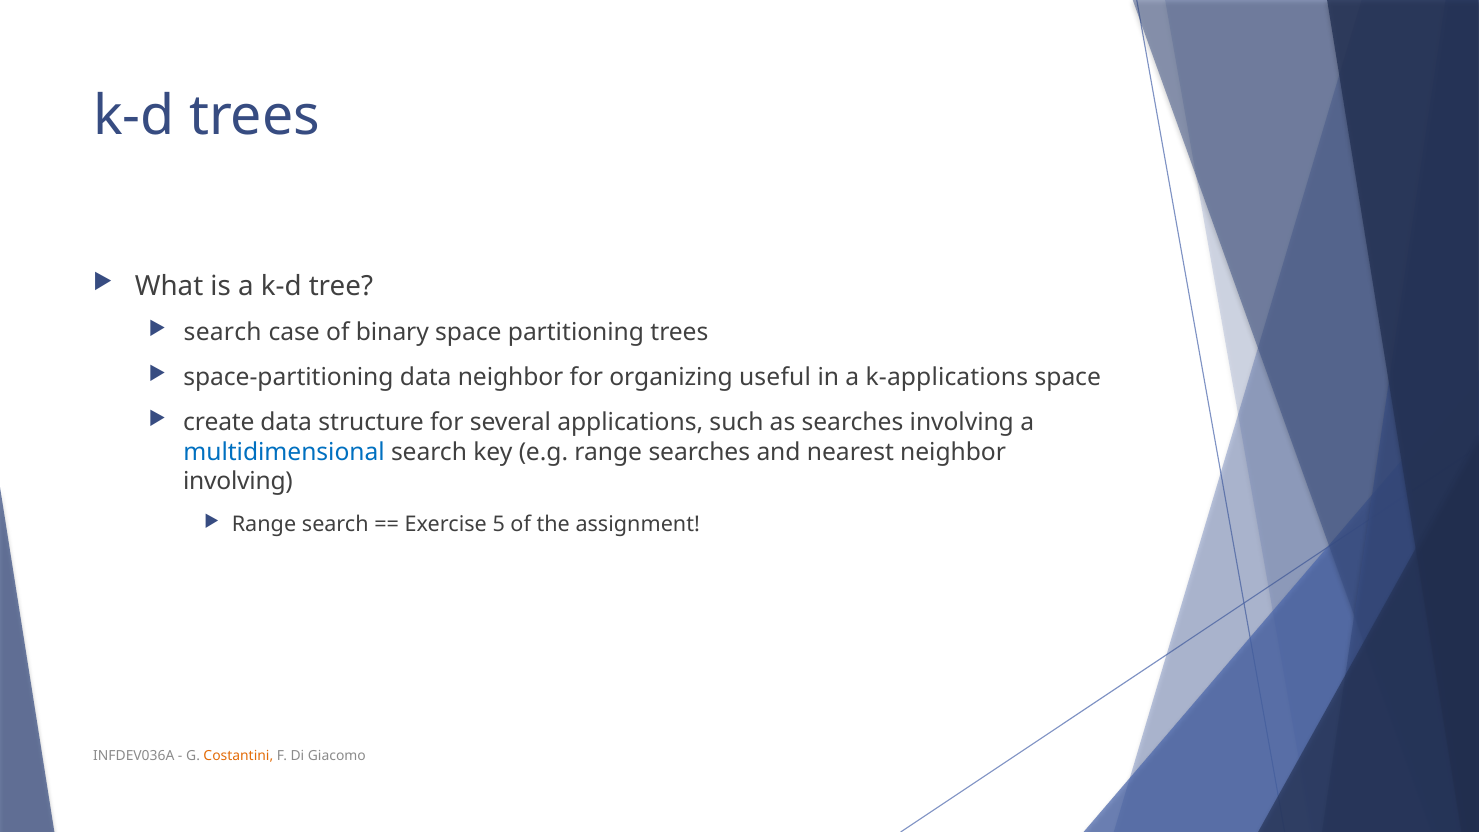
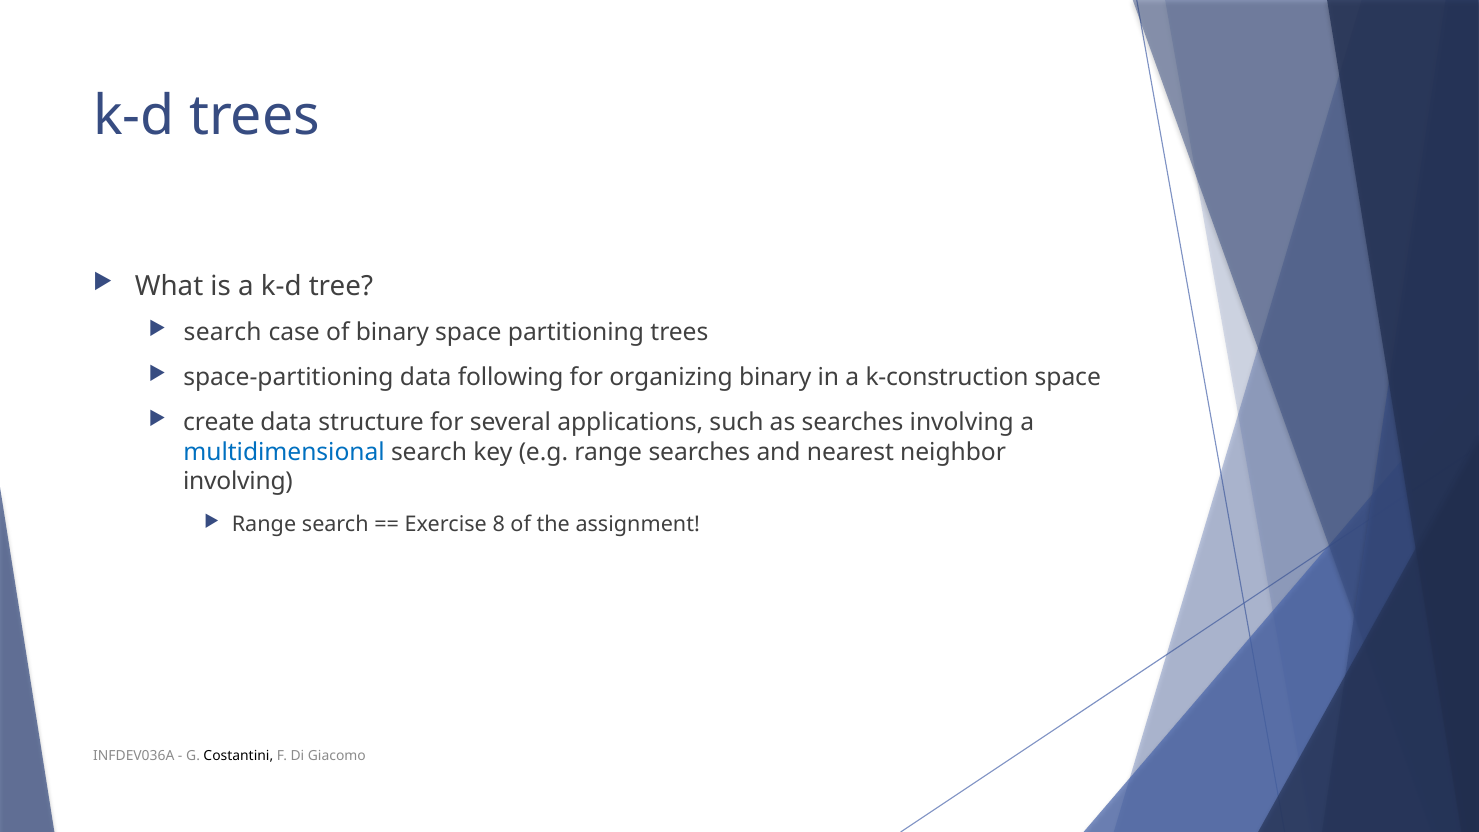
data neighbor: neighbor -> following
organizing useful: useful -> binary
k-applications: k-applications -> k-construction
5: 5 -> 8
Costantini colour: orange -> black
